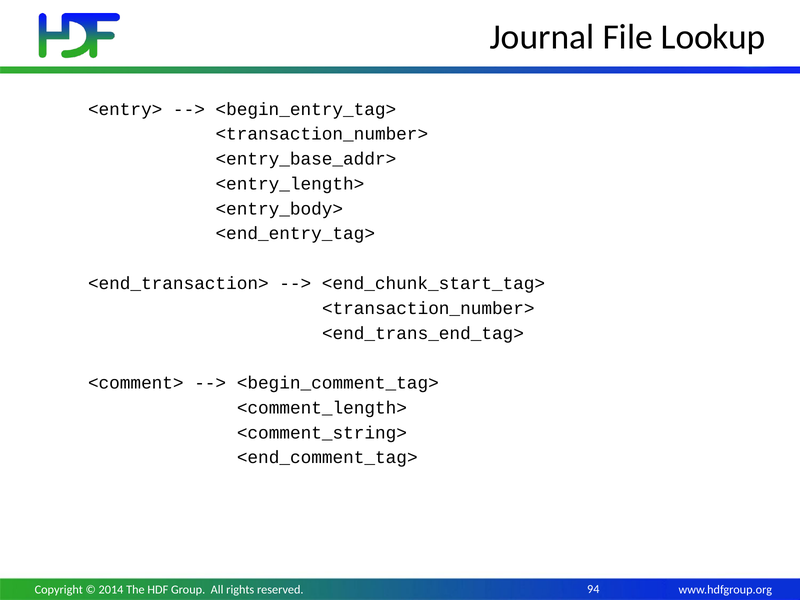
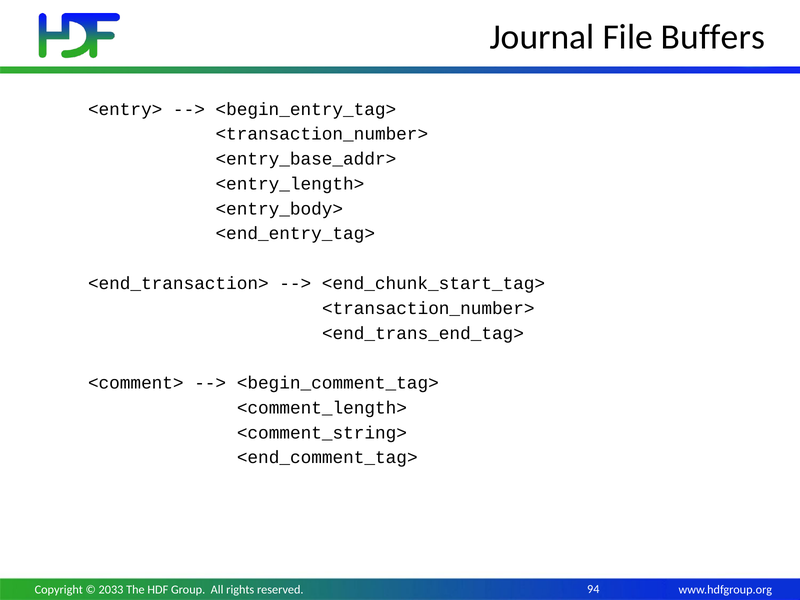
Lookup: Lookup -> Buffers
2014: 2014 -> 2033
